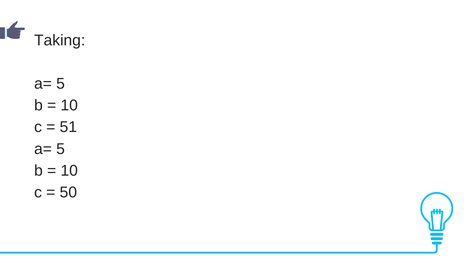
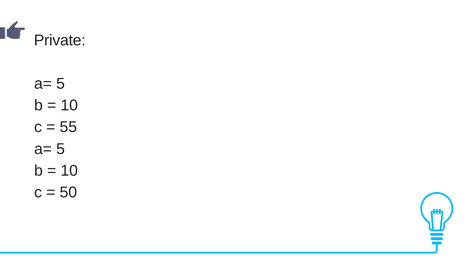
Taking: Taking -> Private
51: 51 -> 55
